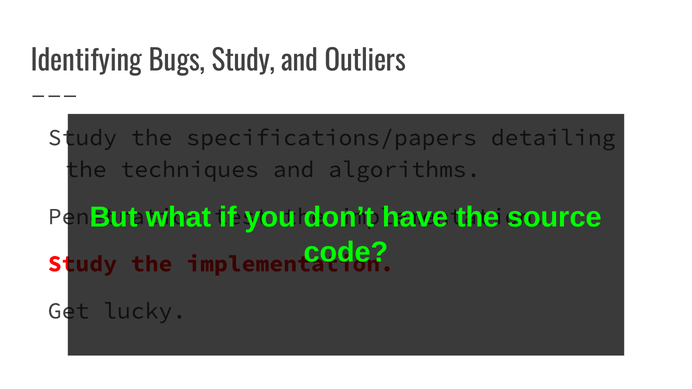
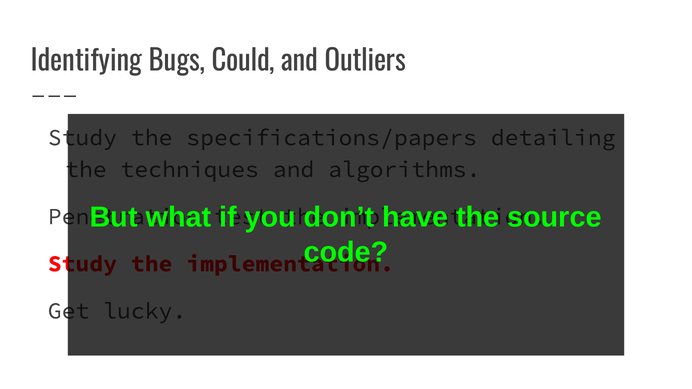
Bugs Study: Study -> Could
